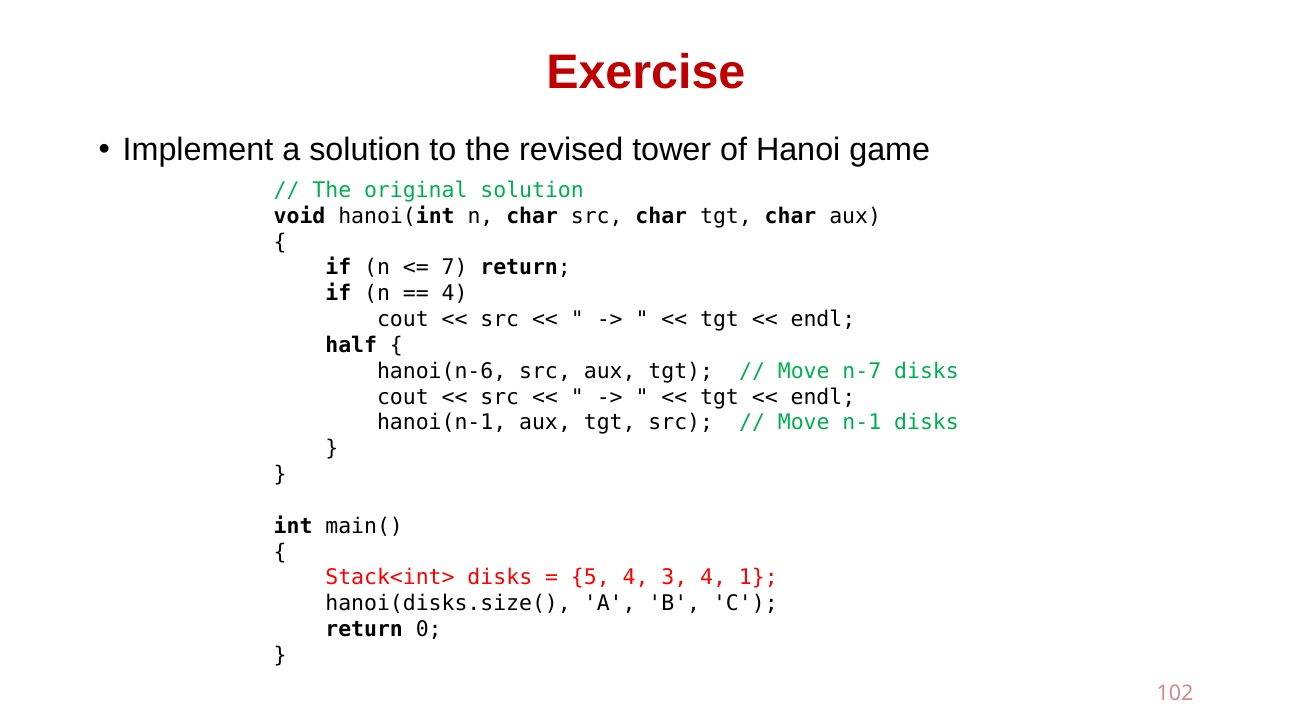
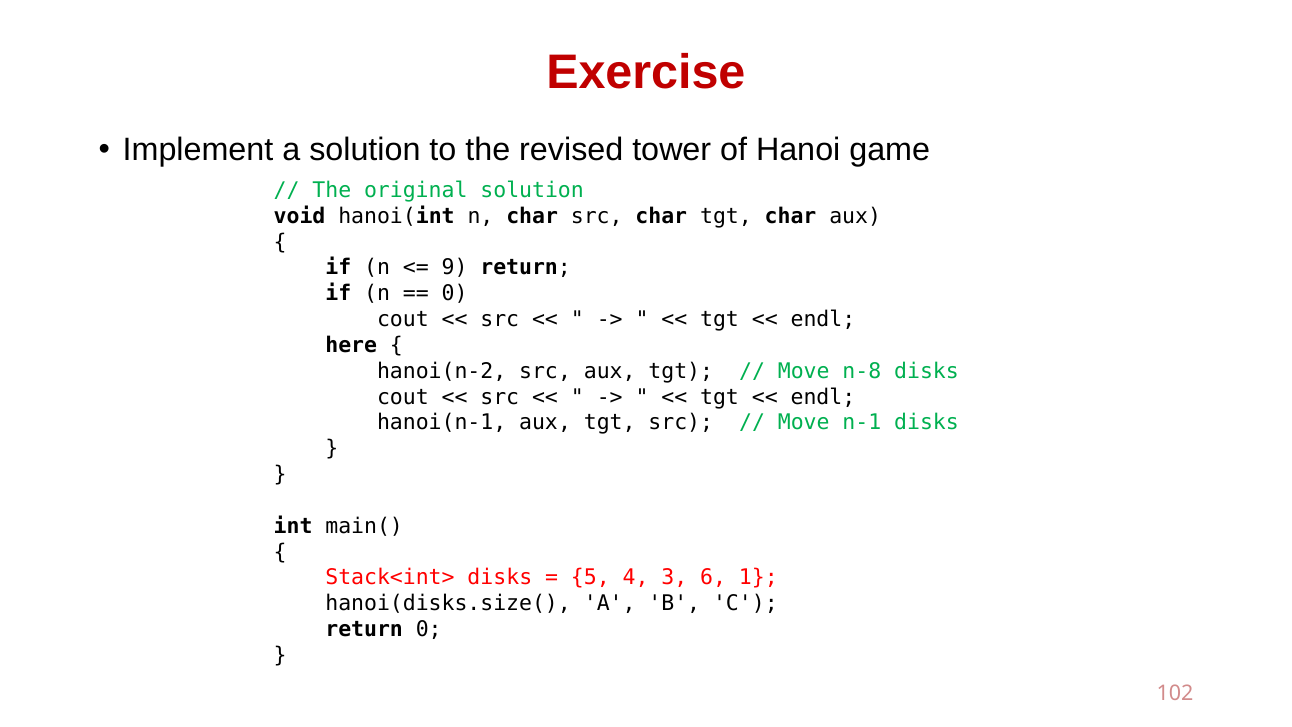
7: 7 -> 9
4 at (455, 294): 4 -> 0
half: half -> here
hanoi(n-6: hanoi(n-6 -> hanoi(n-2
n-7: n-7 -> n-8
3 4: 4 -> 6
